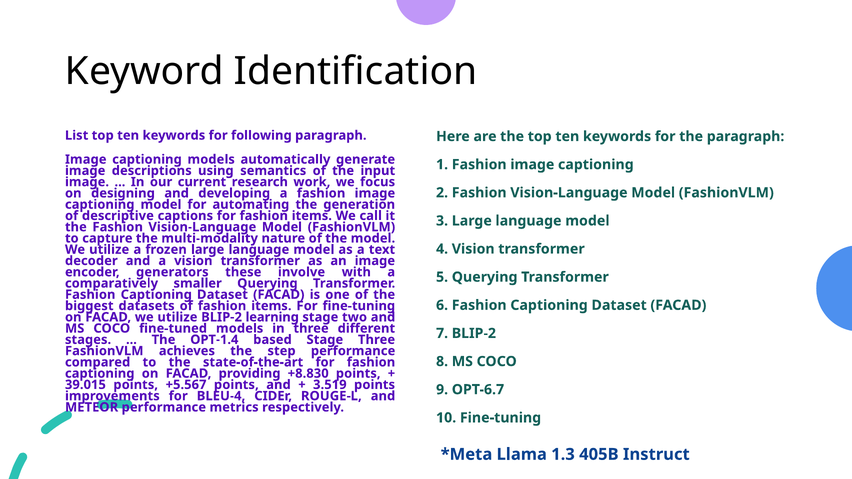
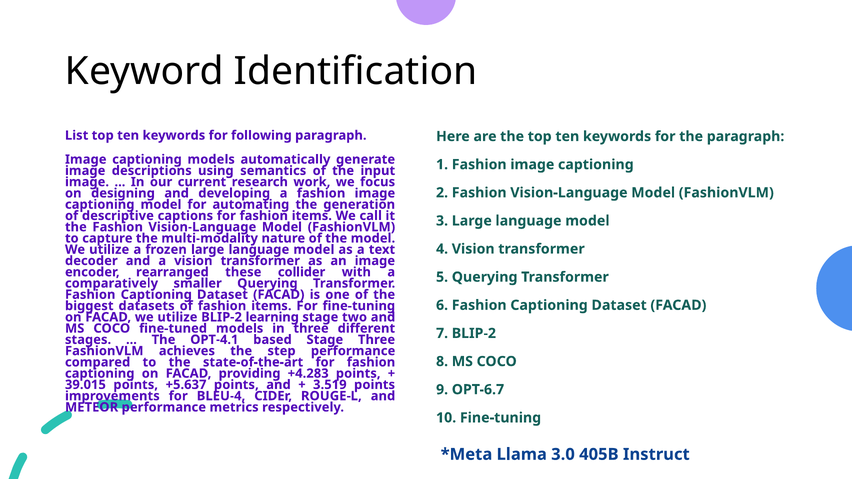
generators: generators -> rearranged
involve: involve -> collider
OPT-1.4: OPT-1.4 -> OPT-4.1
+8.830: +8.830 -> +4.283
+5.567: +5.567 -> +5.637
1.3: 1.3 -> 3.0
